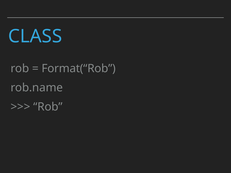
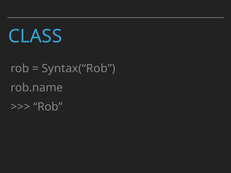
Format(“Rob: Format(“Rob -> Syntax(“Rob
